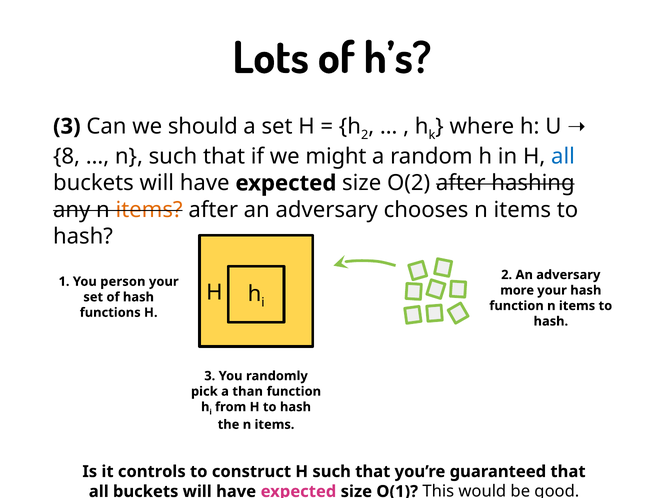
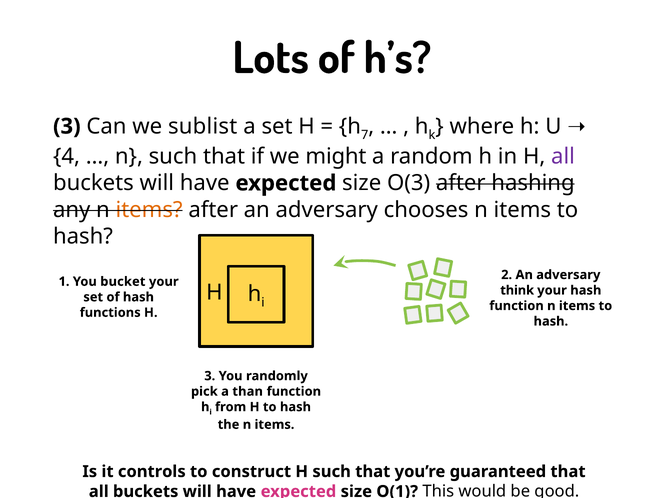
should: should -> sublist
2 at (365, 135): 2 -> 7
8: 8 -> 4
all at (563, 157) colour: blue -> purple
O(2: O(2 -> O(3
person: person -> bucket
more: more -> think
